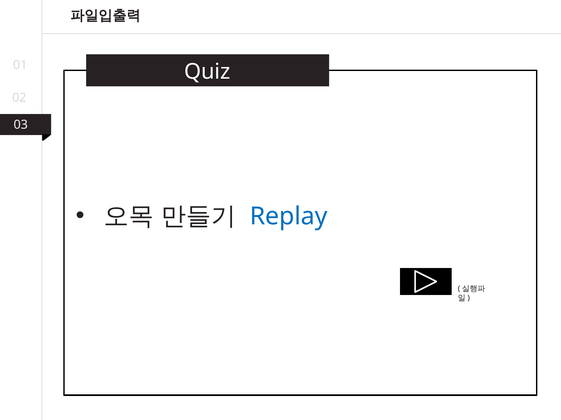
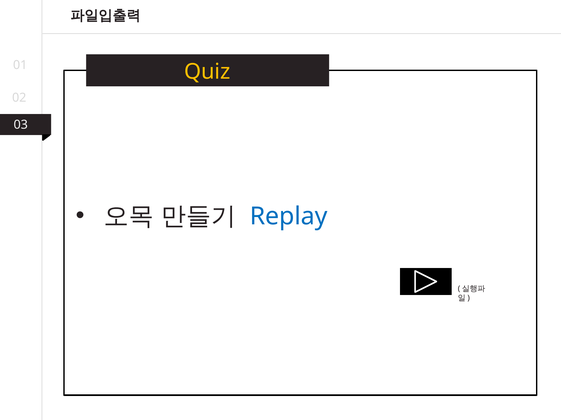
Quiz colour: white -> yellow
